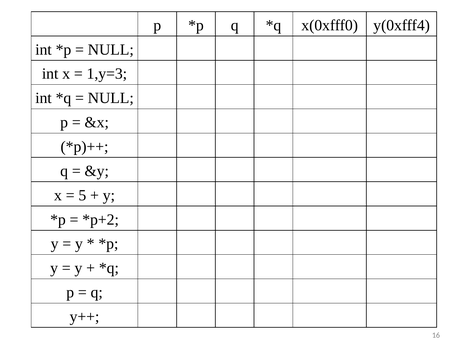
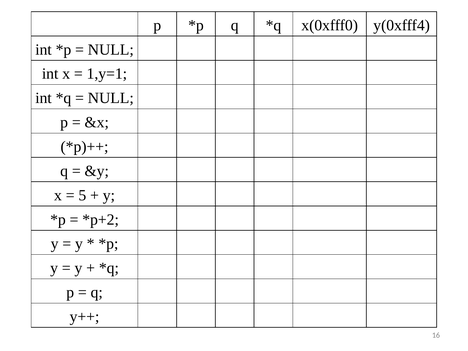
1,y=3: 1,y=3 -> 1,y=1
